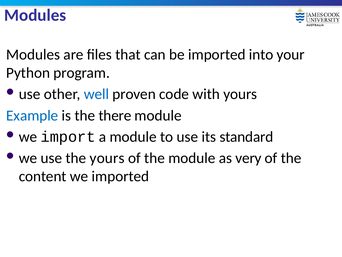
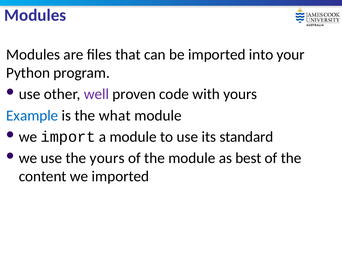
well colour: blue -> purple
there: there -> what
very: very -> best
